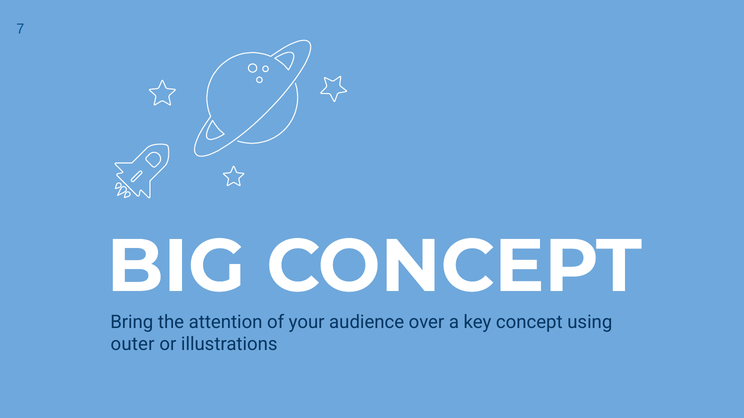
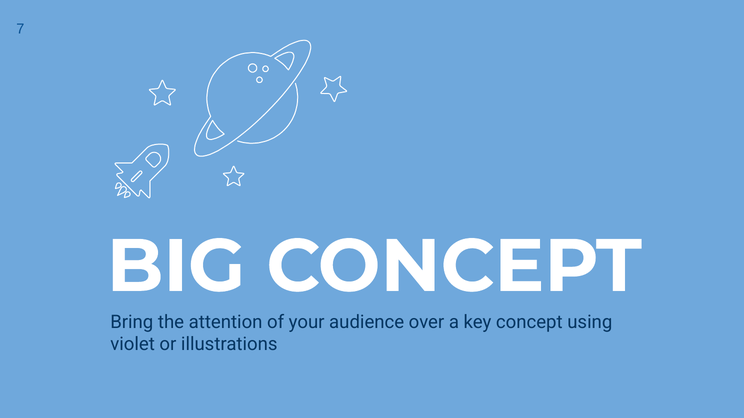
outer: outer -> violet
